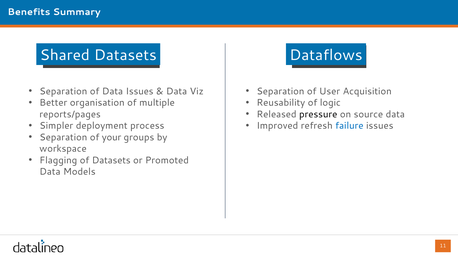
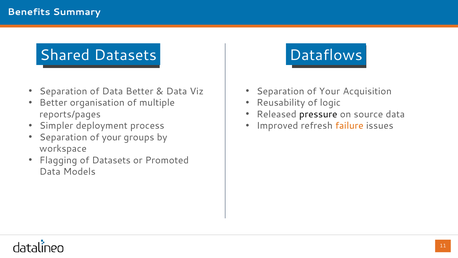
Data Issues: Issues -> Better
User at (330, 91): User -> Your
failure colour: blue -> orange
